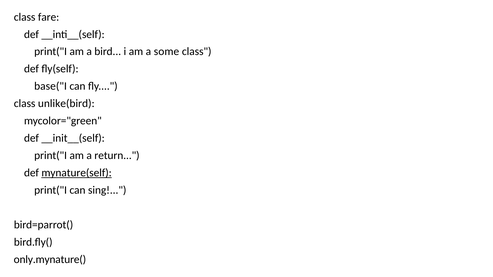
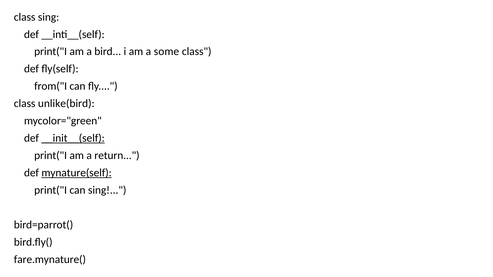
class fare: fare -> sing
base("I: base("I -> from("I
__init__(self underline: none -> present
only.mynature(: only.mynature( -> fare.mynature(
